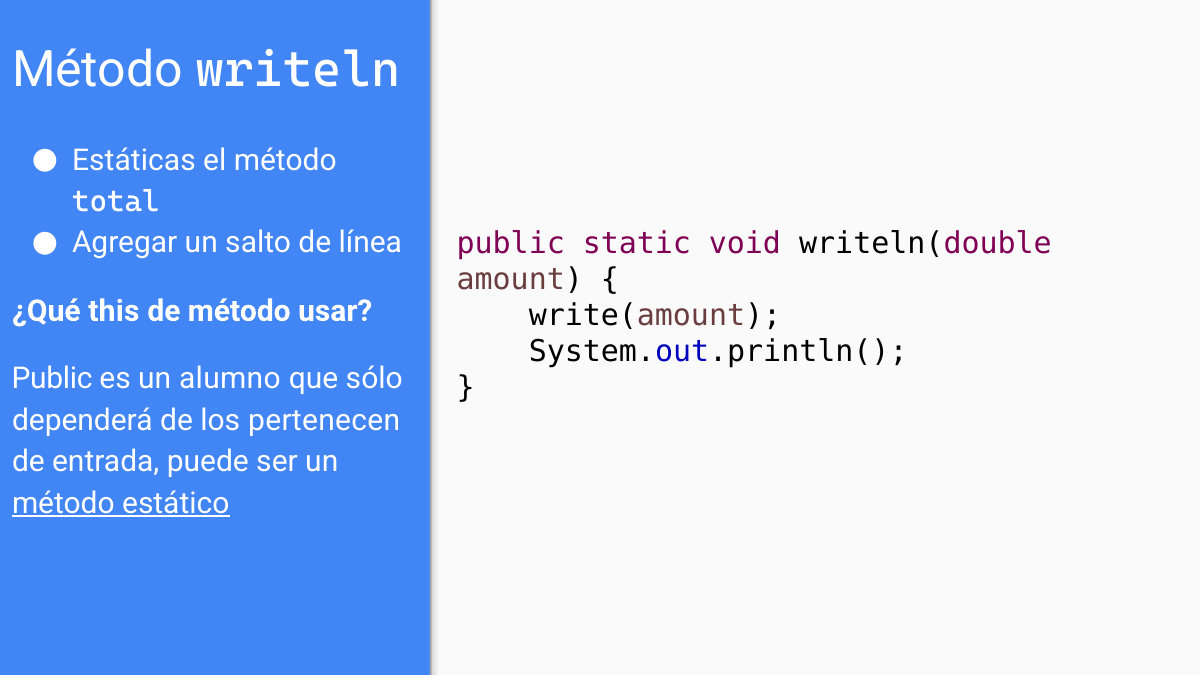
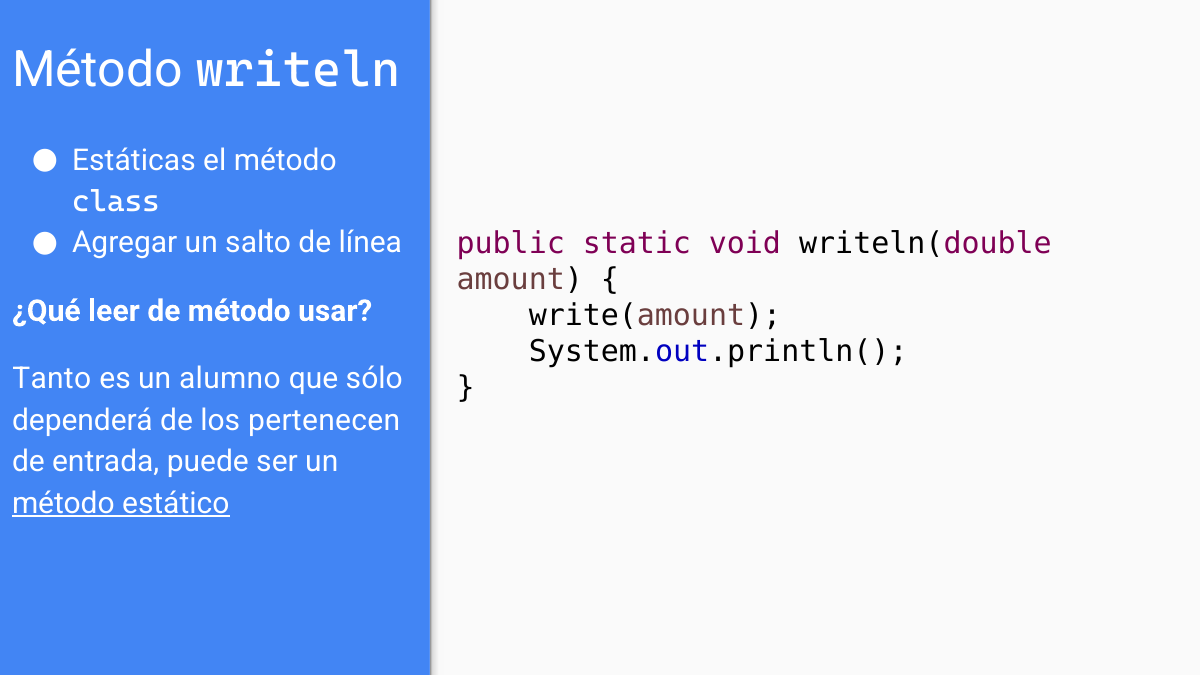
total: total -> class
this: this -> leer
Public at (52, 379): Public -> Tanto
